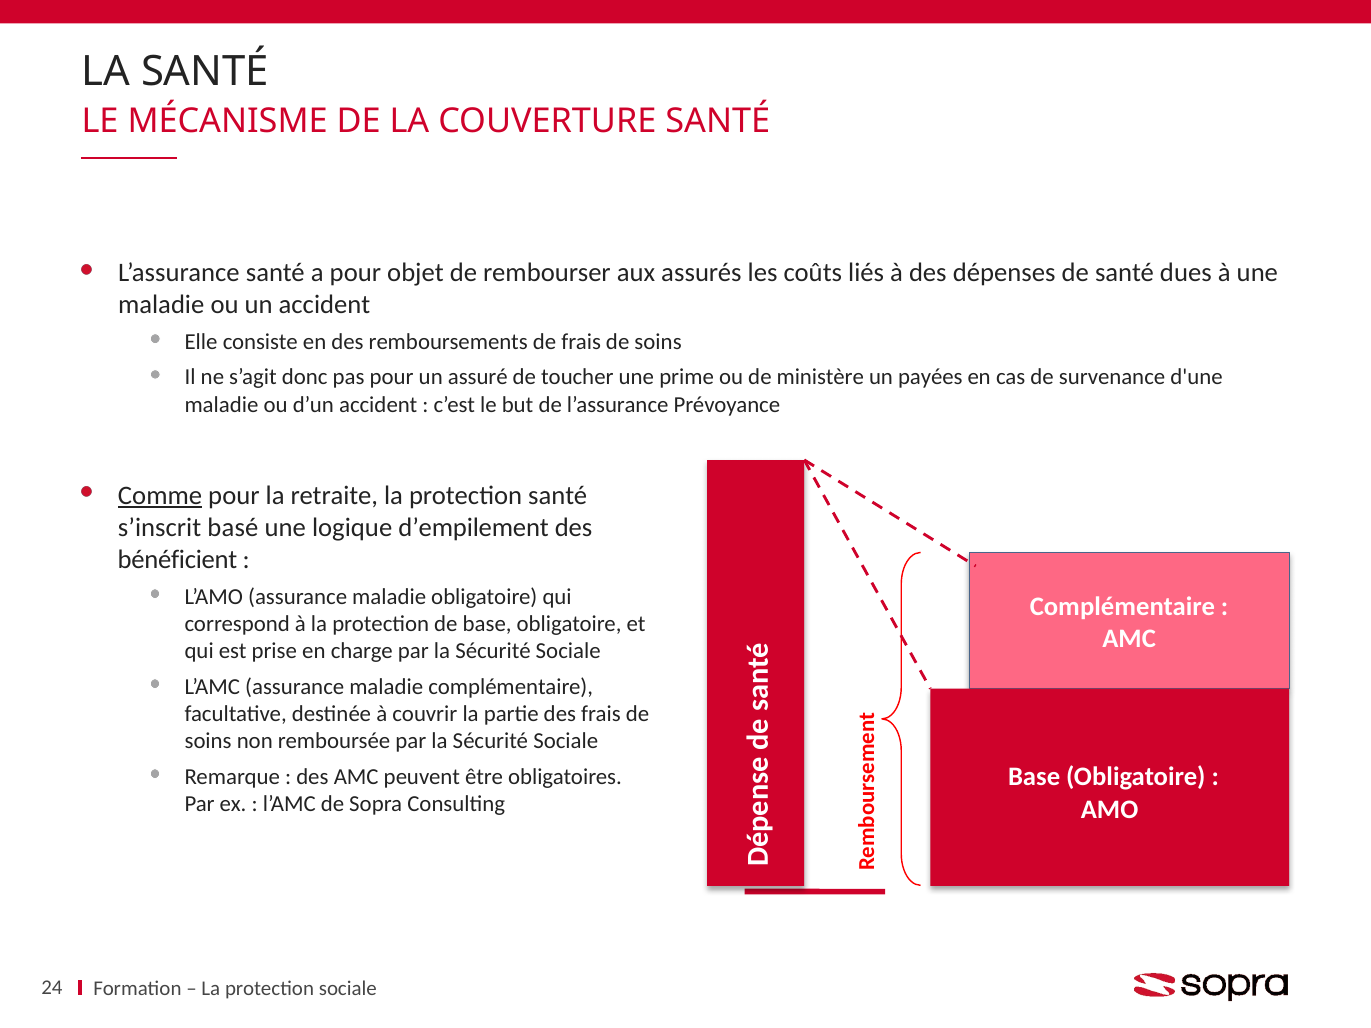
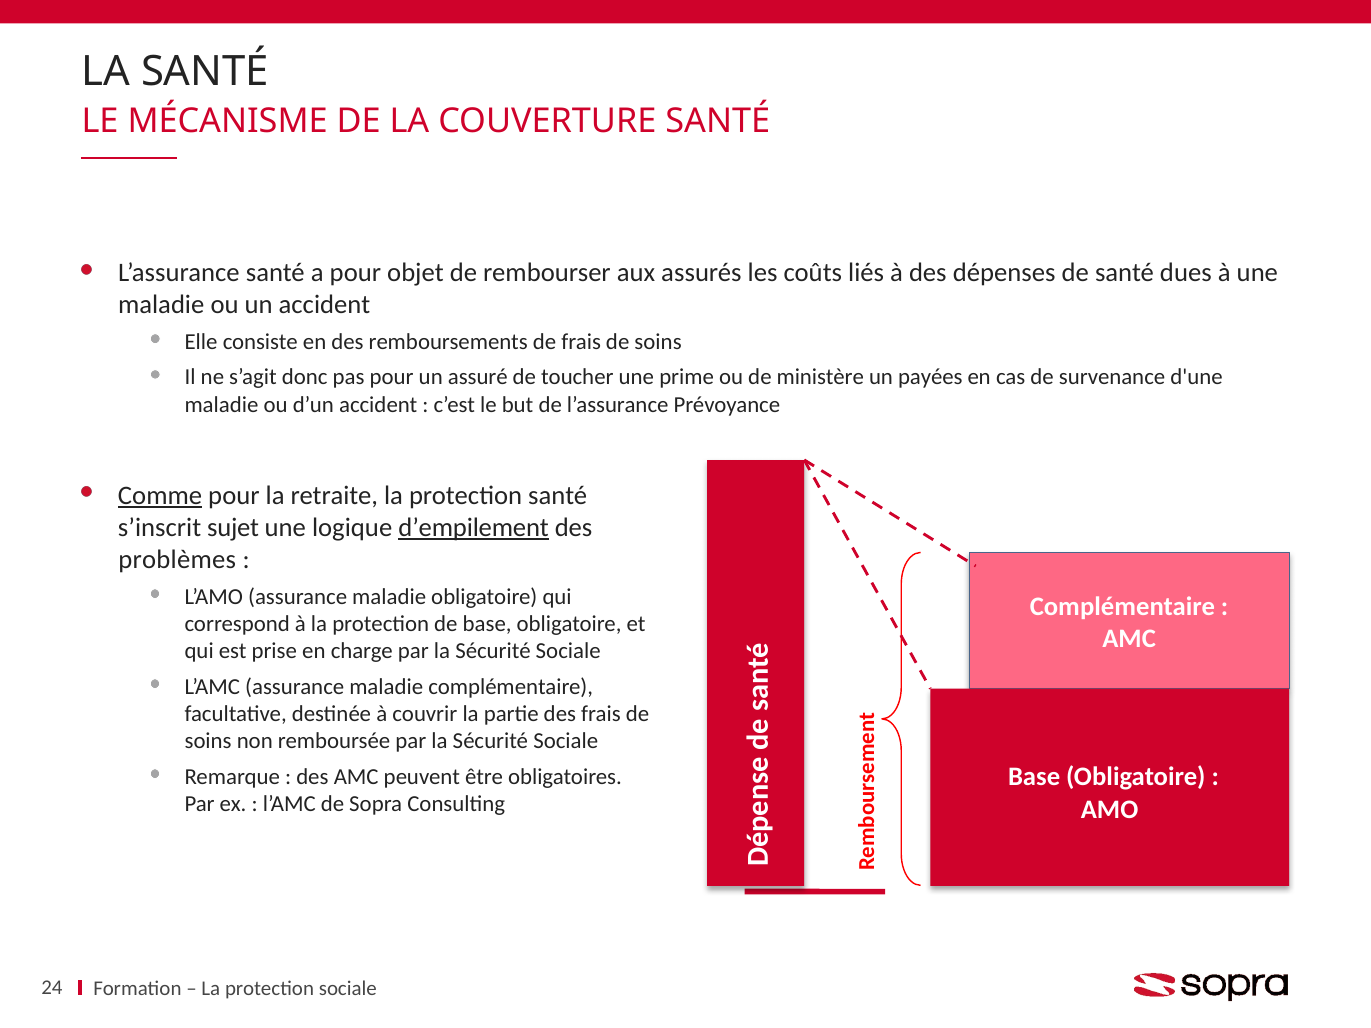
basé: basé -> sujet
d’empilement underline: none -> present
bénéficient: bénéficient -> problèmes
